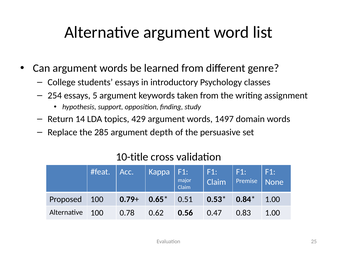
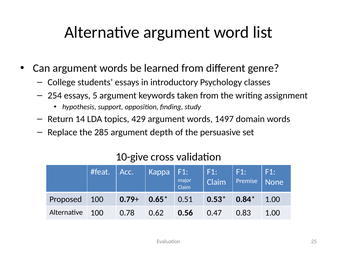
10-title: 10-title -> 10-give
